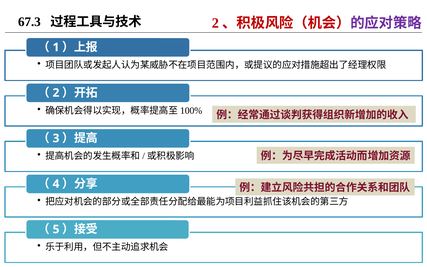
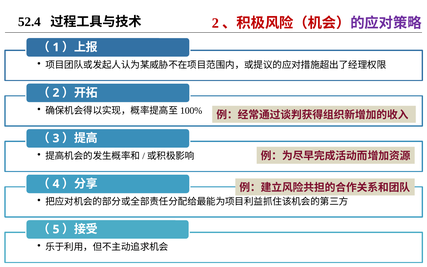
67.3: 67.3 -> 52.4
